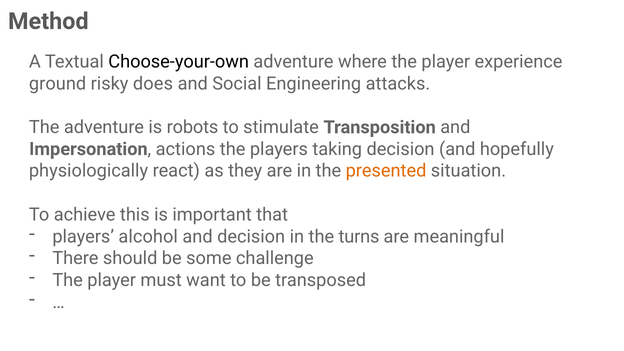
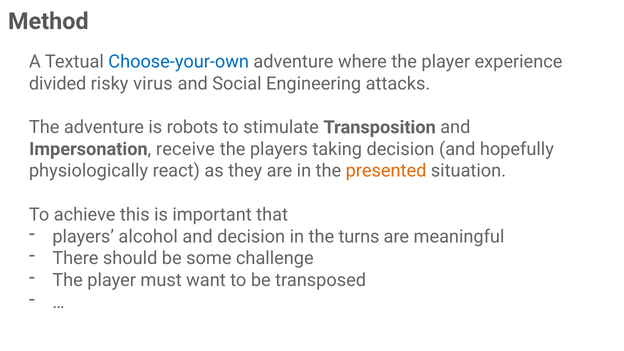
Choose-your-own colour: black -> blue
ground: ground -> divided
does: does -> virus
actions: actions -> receive
